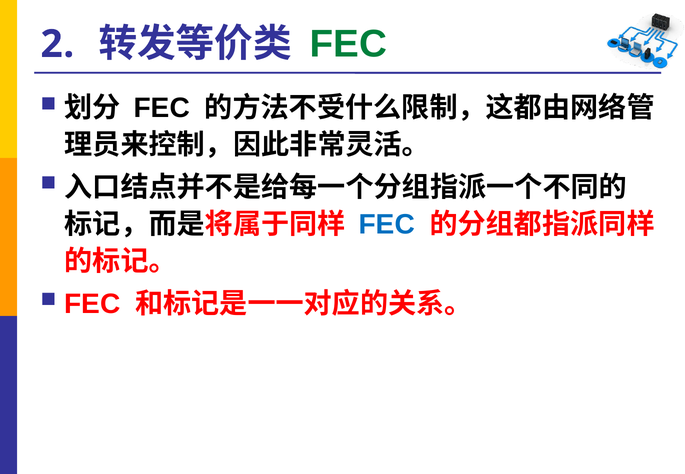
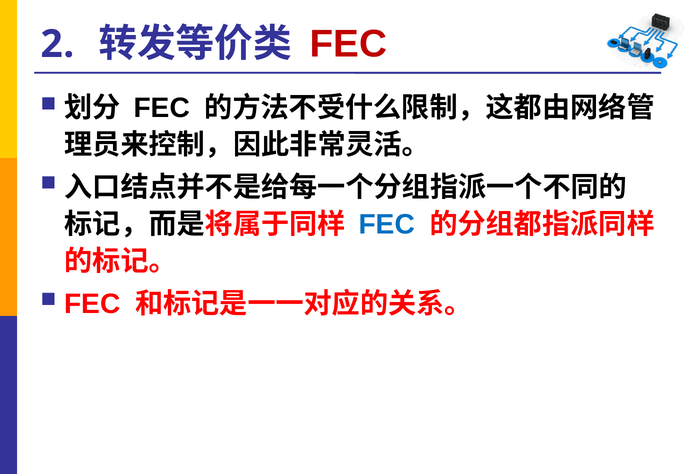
FEC at (349, 44) colour: green -> red
